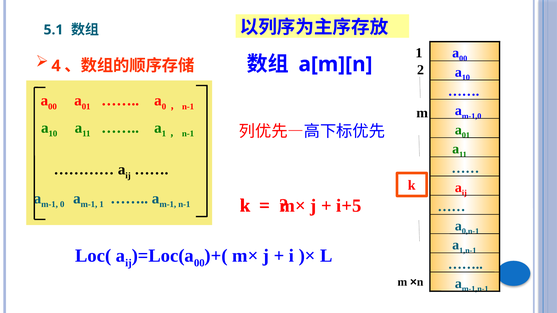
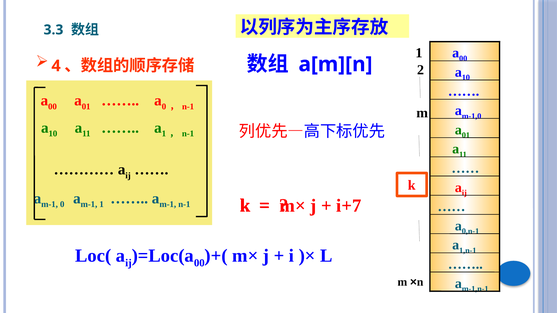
5.1: 5.1 -> 3.3
i+5: i+5 -> i+7
